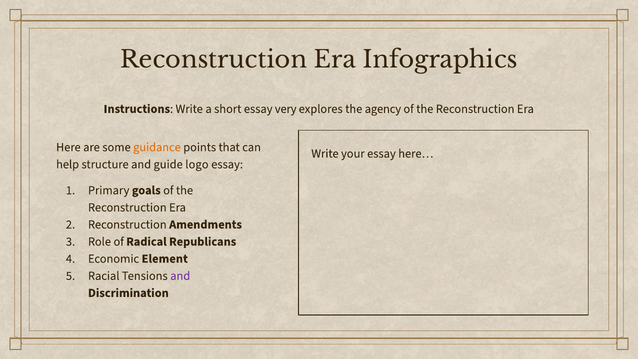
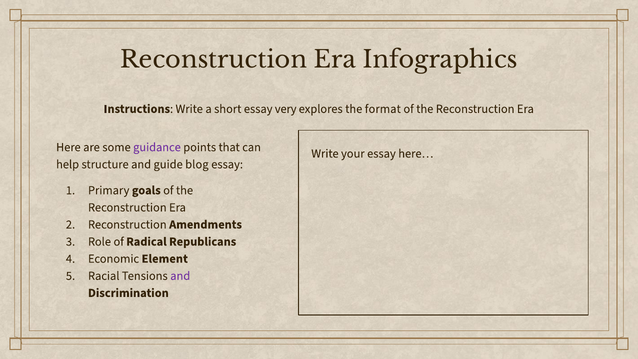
agency: agency -> format
guidance colour: orange -> purple
logo: logo -> blog
